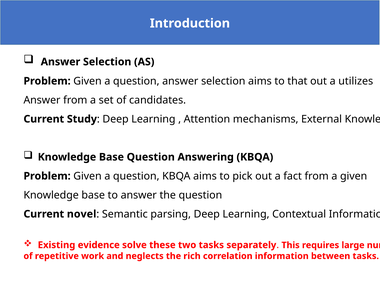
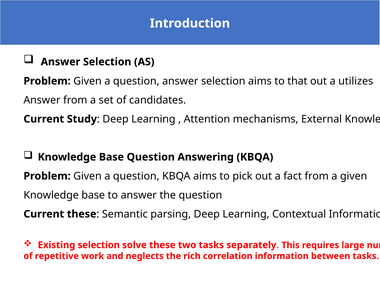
Current novel: novel -> these
Existing evidence: evidence -> selection
